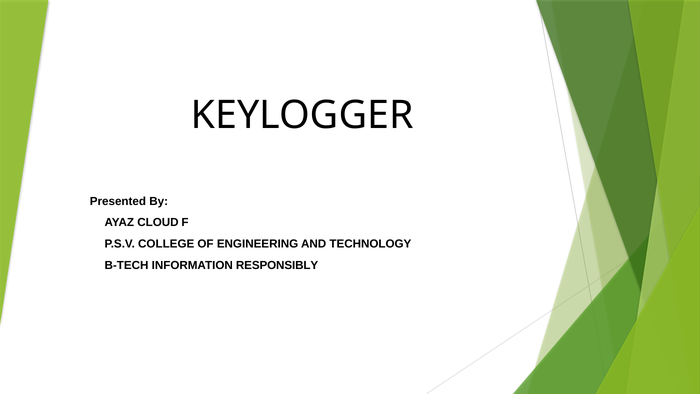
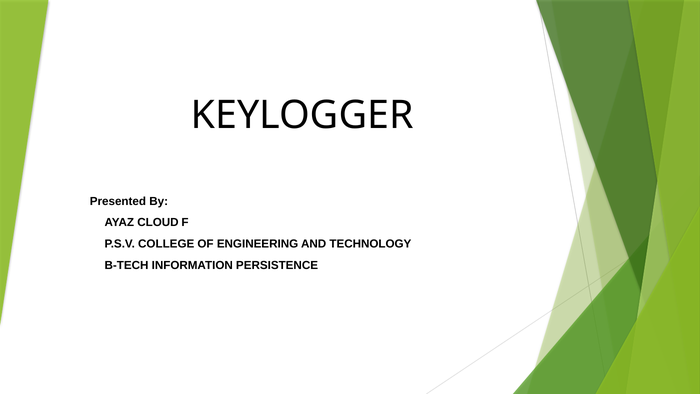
RESPONSIBLY: RESPONSIBLY -> PERSISTENCE
